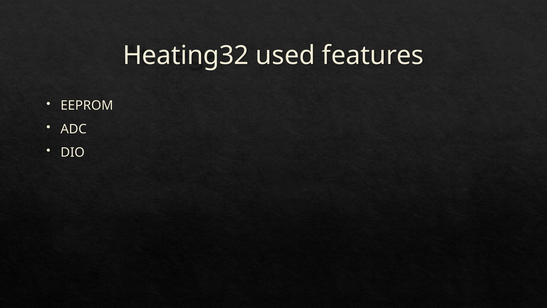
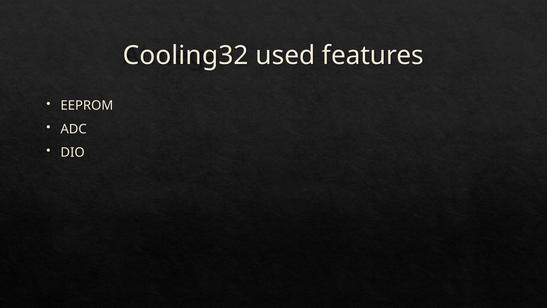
Heating32: Heating32 -> Cooling32
